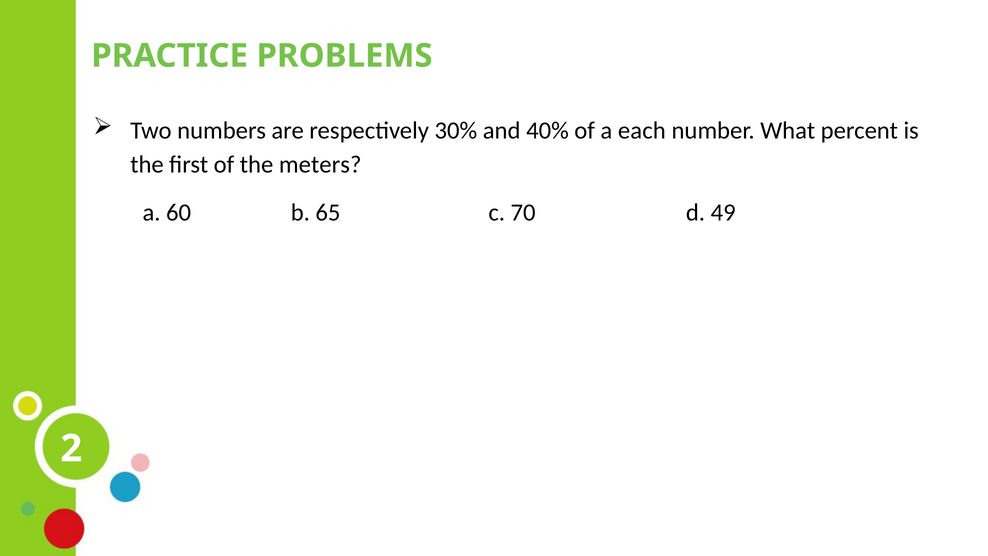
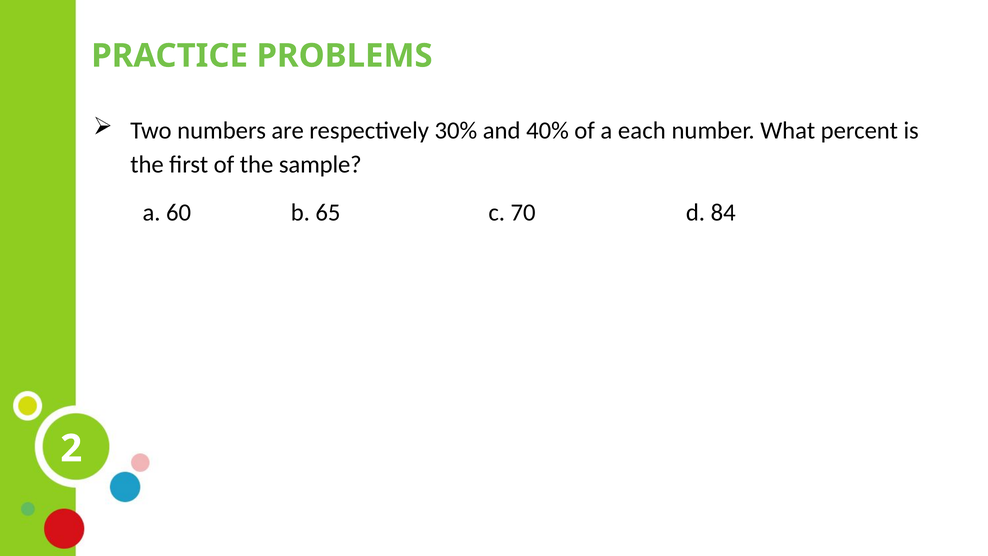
meters: meters -> sample
49: 49 -> 84
